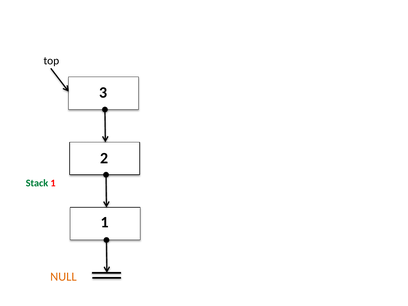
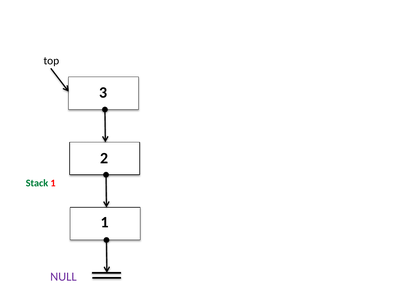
NULL colour: orange -> purple
